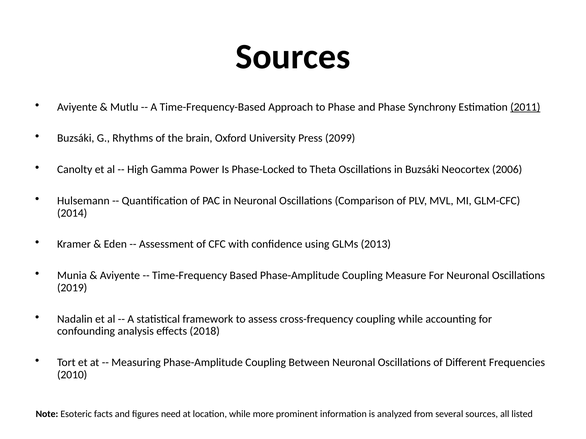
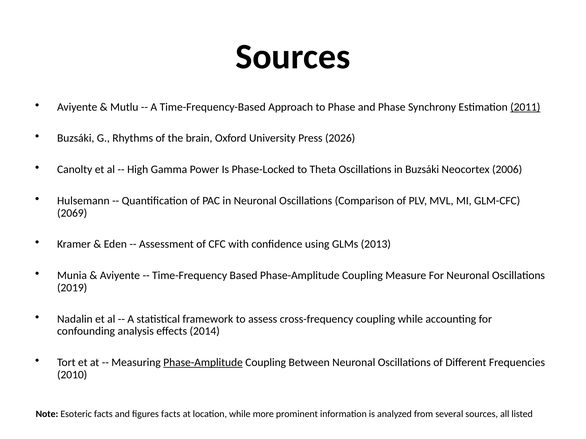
2099: 2099 -> 2026
2014: 2014 -> 2069
2018: 2018 -> 2014
Phase-Amplitude at (203, 363) underline: none -> present
figures need: need -> facts
